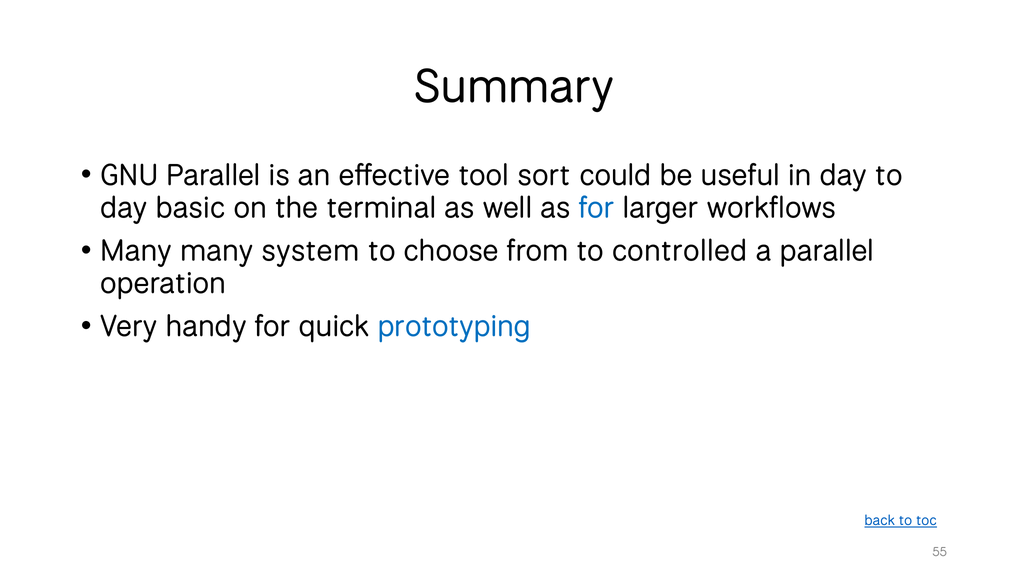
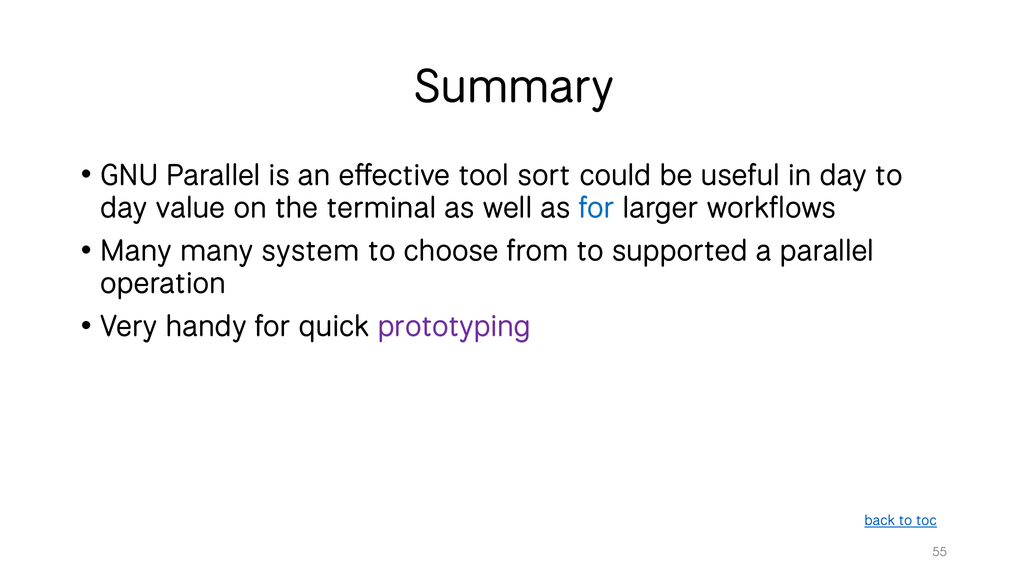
basic: basic -> value
controlled: controlled -> supported
prototyping colour: blue -> purple
